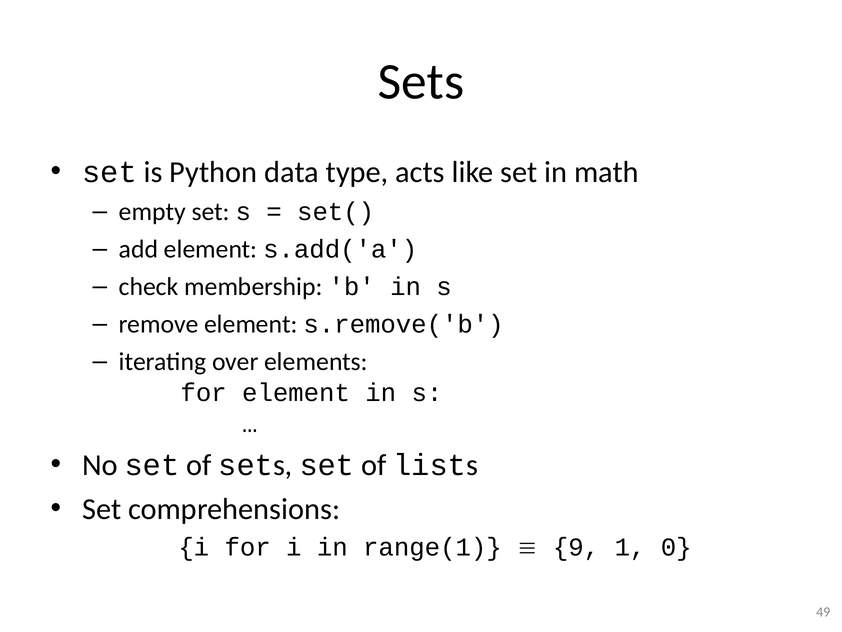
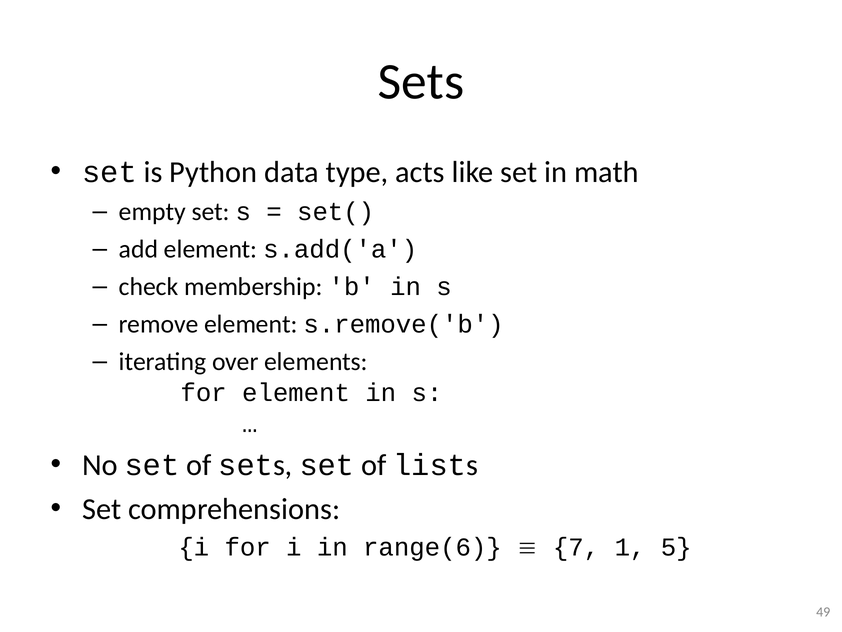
range(1: range(1 -> range(6
9: 9 -> 7
0: 0 -> 5
